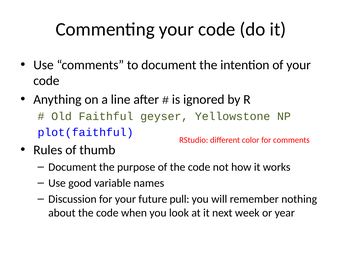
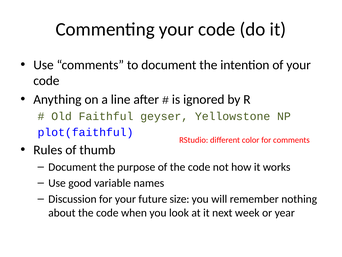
pull: pull -> size
